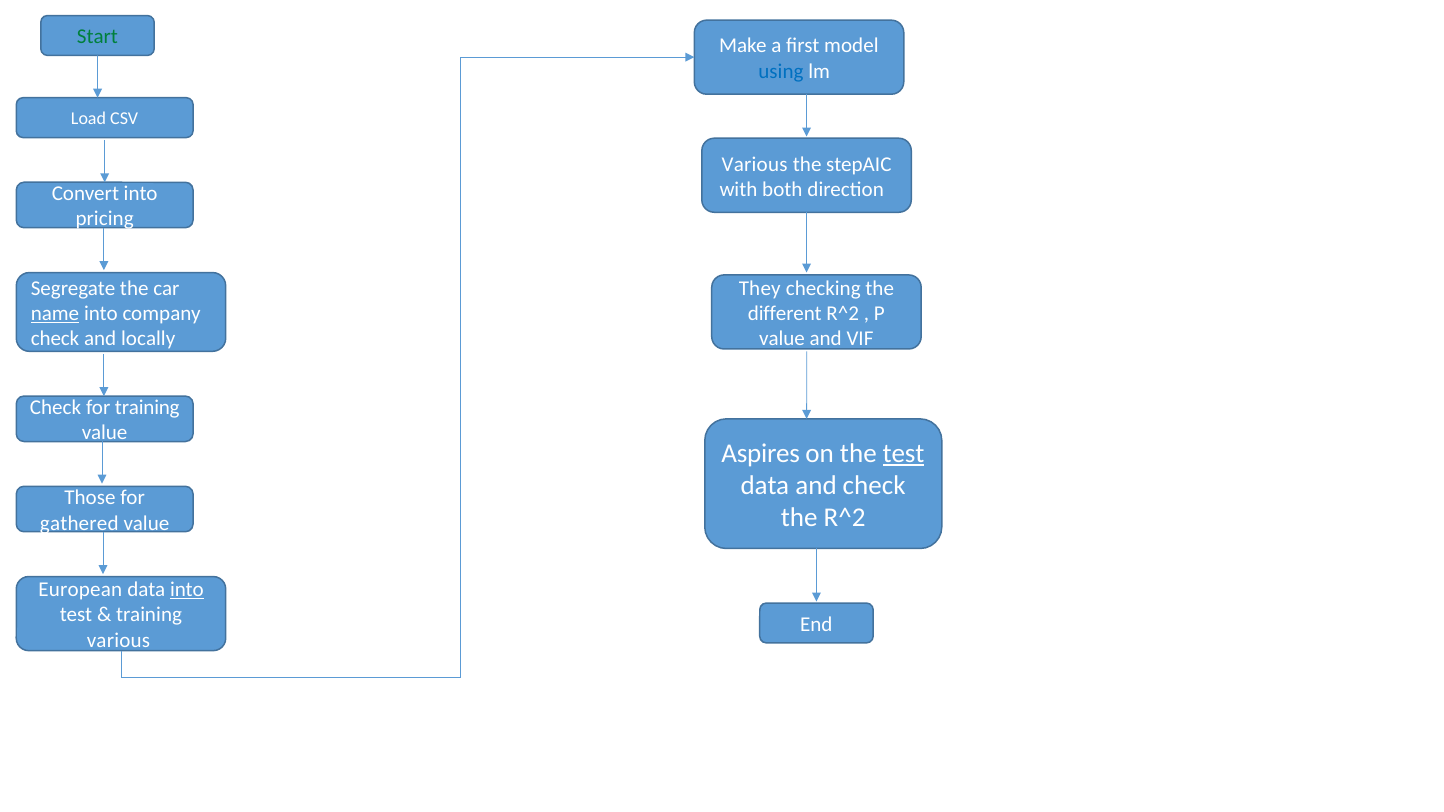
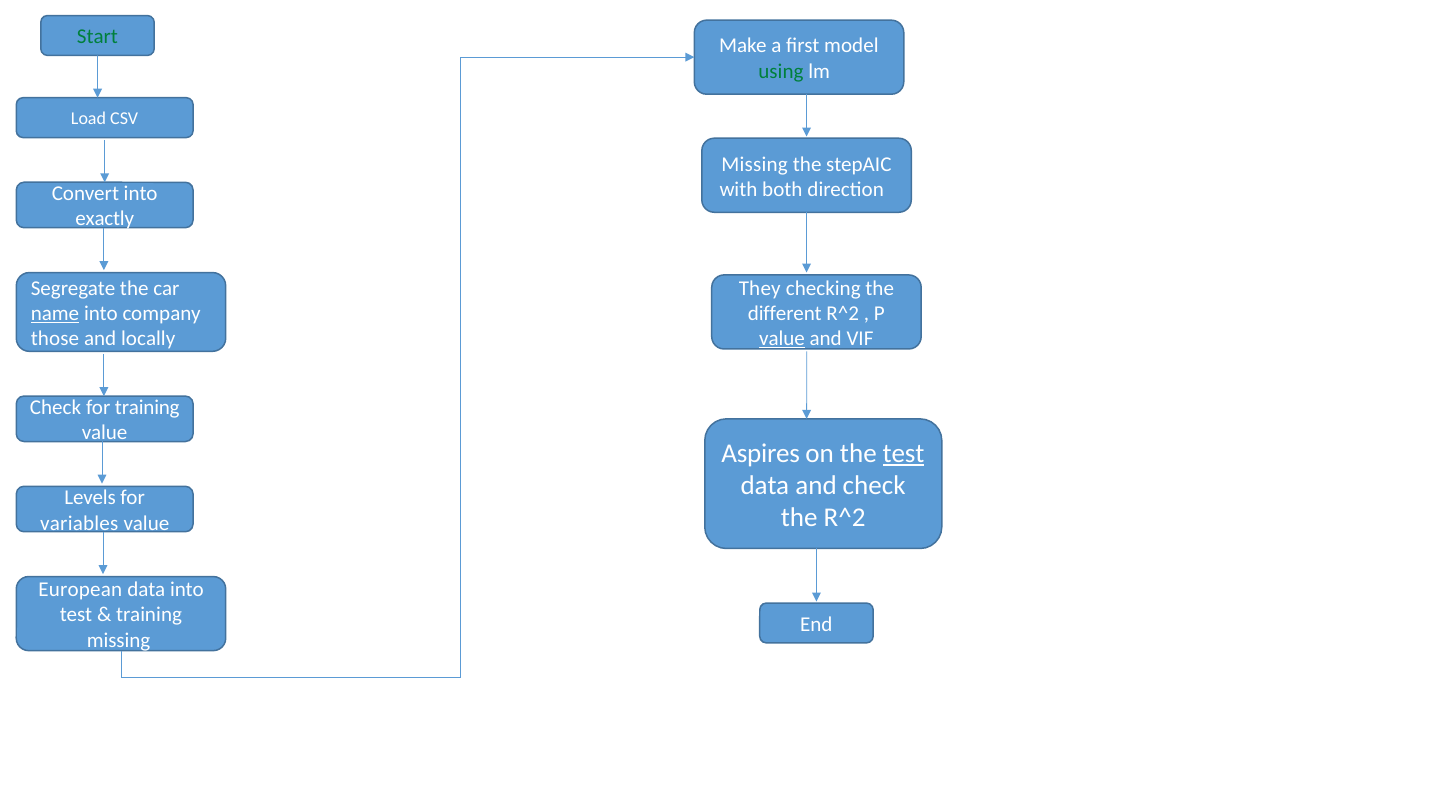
using colour: blue -> green
Various at (755, 164): Various -> Missing
pricing: pricing -> exactly
check at (55, 339): check -> those
value at (782, 339) underline: none -> present
Those: Those -> Levels
gathered: gathered -> variables
into at (187, 590) underline: present -> none
various at (118, 640): various -> missing
